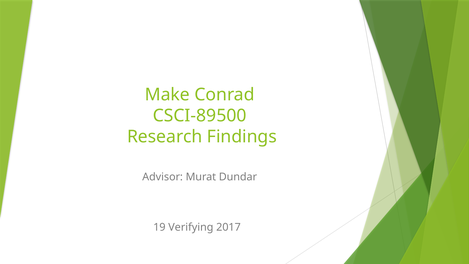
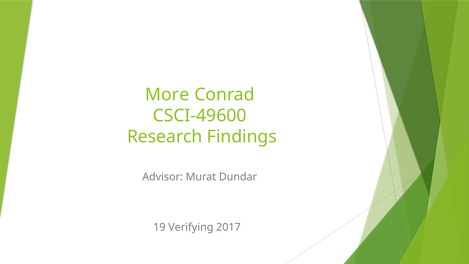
Make: Make -> More
CSCI-89500: CSCI-89500 -> CSCI-49600
